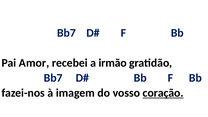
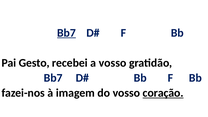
Bb7 at (66, 33) underline: none -> present
Amor: Amor -> Gesto
a irmão: irmão -> vosso
